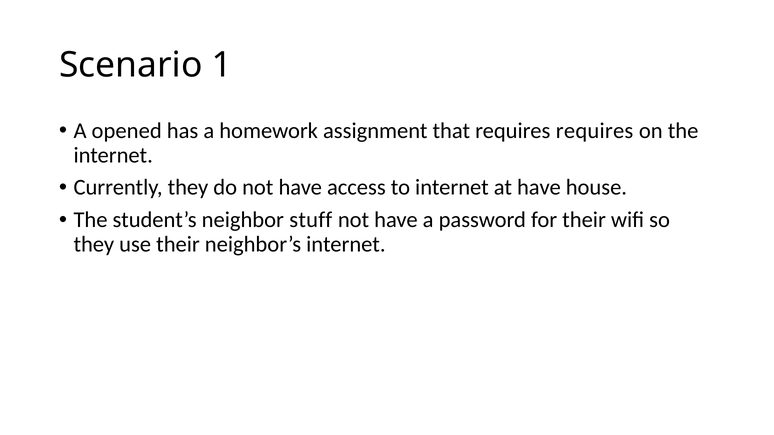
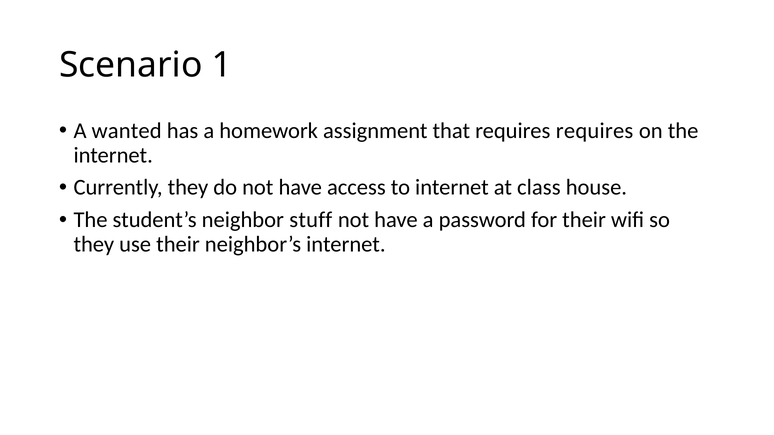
opened: opened -> wanted
at have: have -> class
